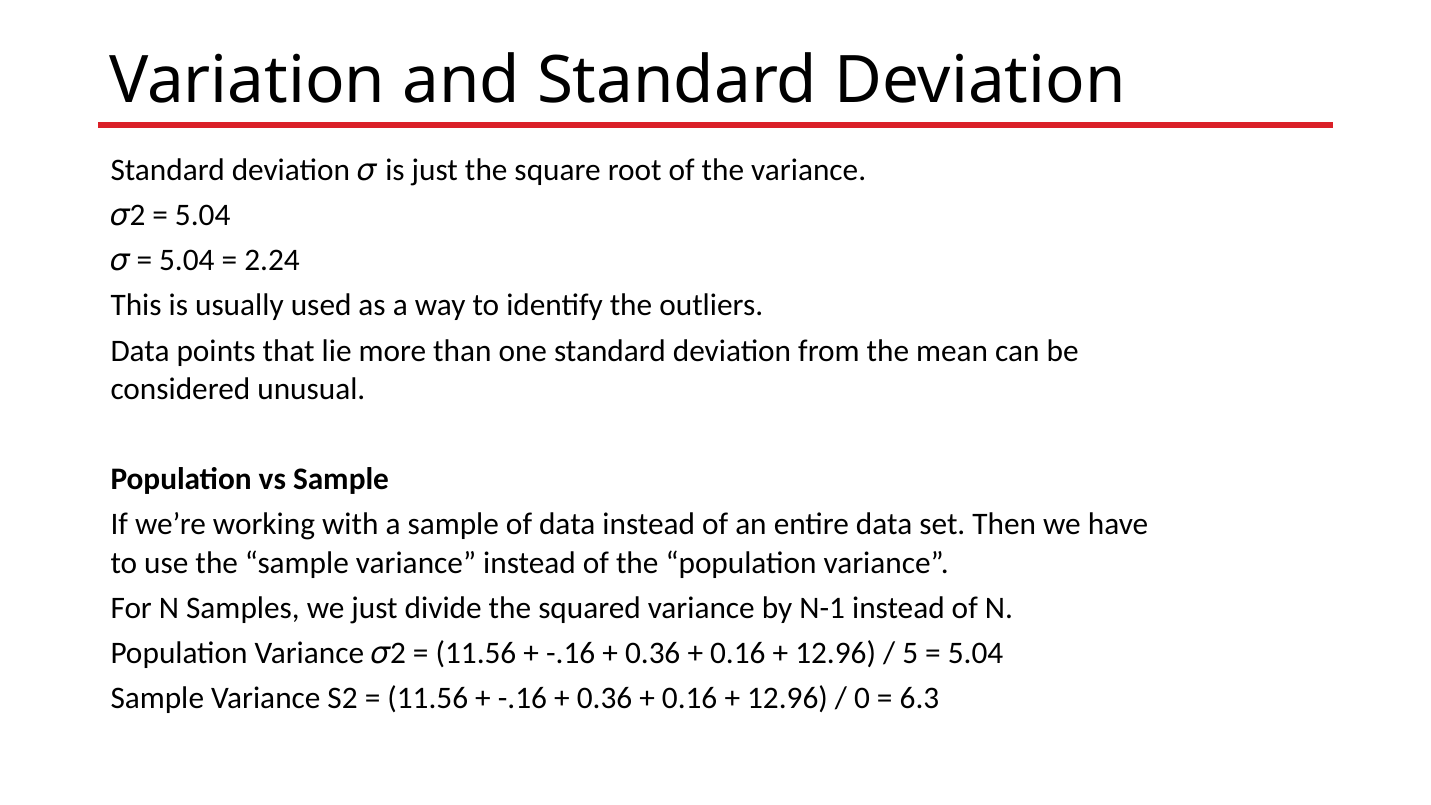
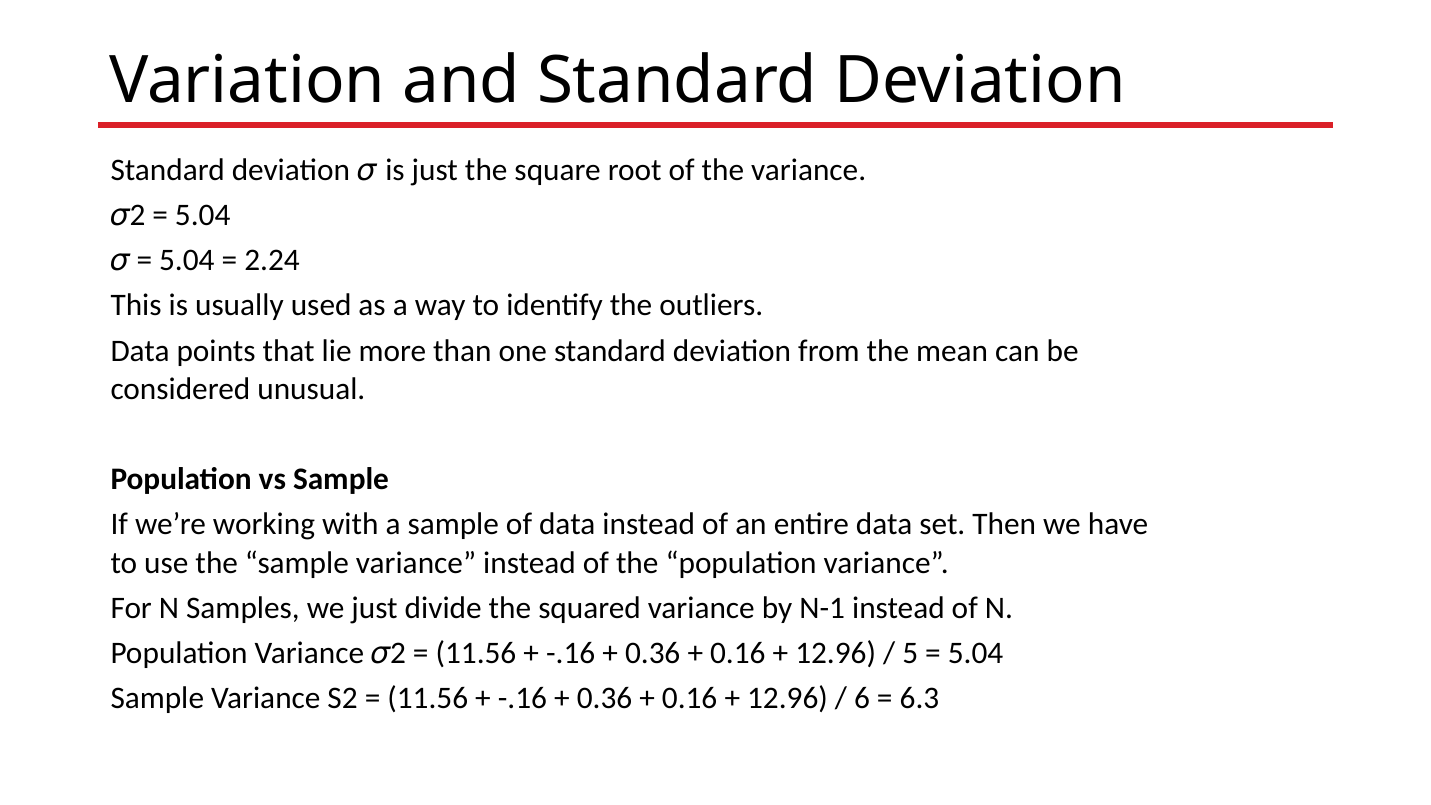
0: 0 -> 6
